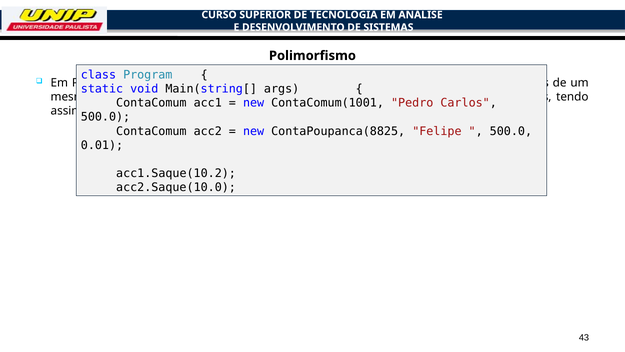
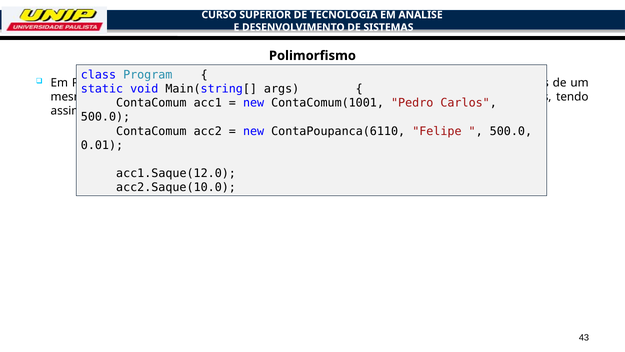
ContaPoupanca(8825: ContaPoupanca(8825 -> ContaPoupanca(6110
acc1.Saque(10.2: acc1.Saque(10.2 -> acc1.Saque(12.0
